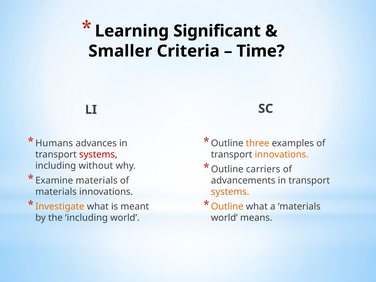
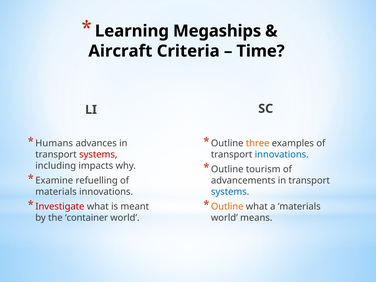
Significant: Significant -> Megaships
Smaller: Smaller -> Aircraft
innovations at (282, 155) colour: orange -> blue
without: without -> impacts
carriers: carriers -> tourism
Examine materials: materials -> refuelling
systems at (230, 192) colour: orange -> blue
Investigate colour: orange -> red
the including: including -> container
